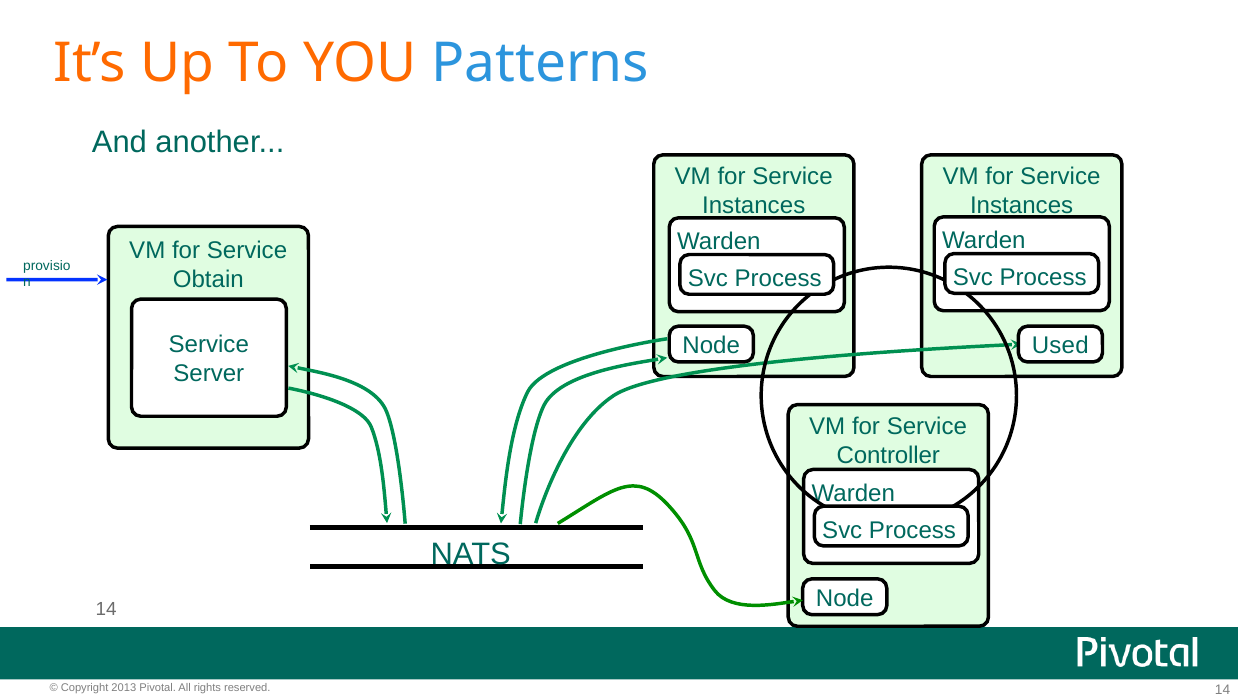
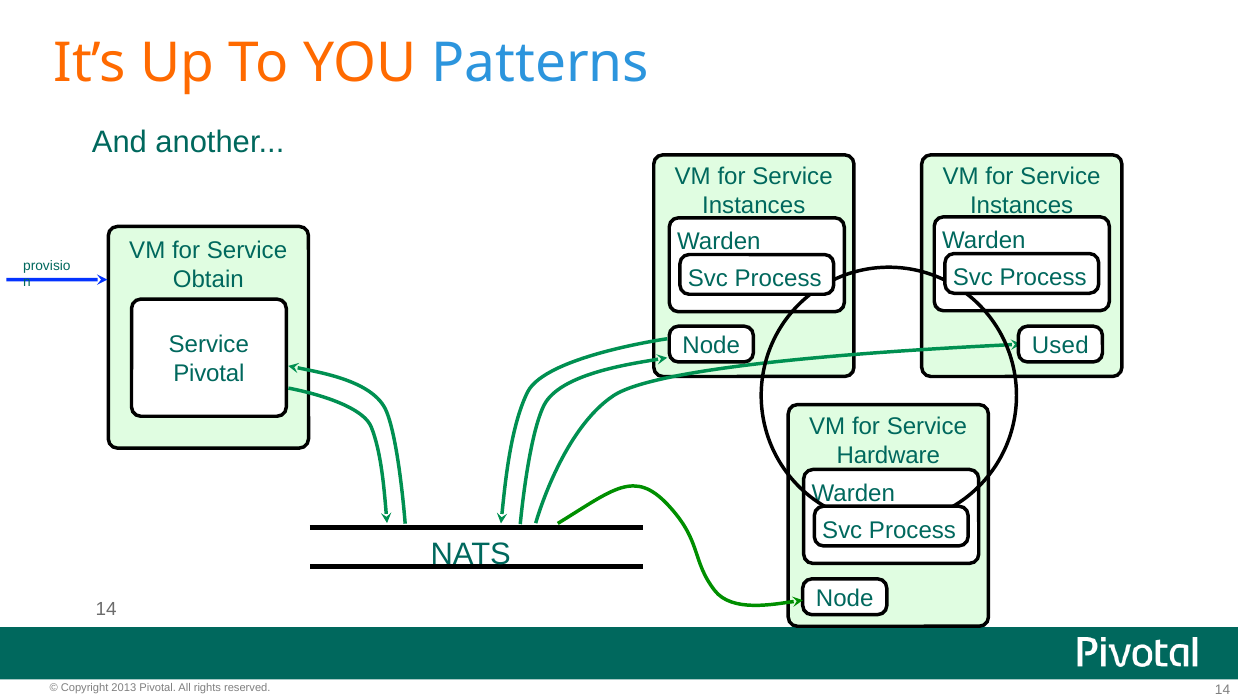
Server at (209, 373): Server -> Pivotal
Controller: Controller -> Hardware
